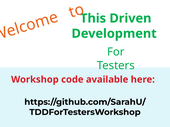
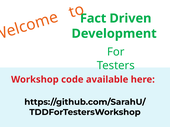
This: This -> Fact
